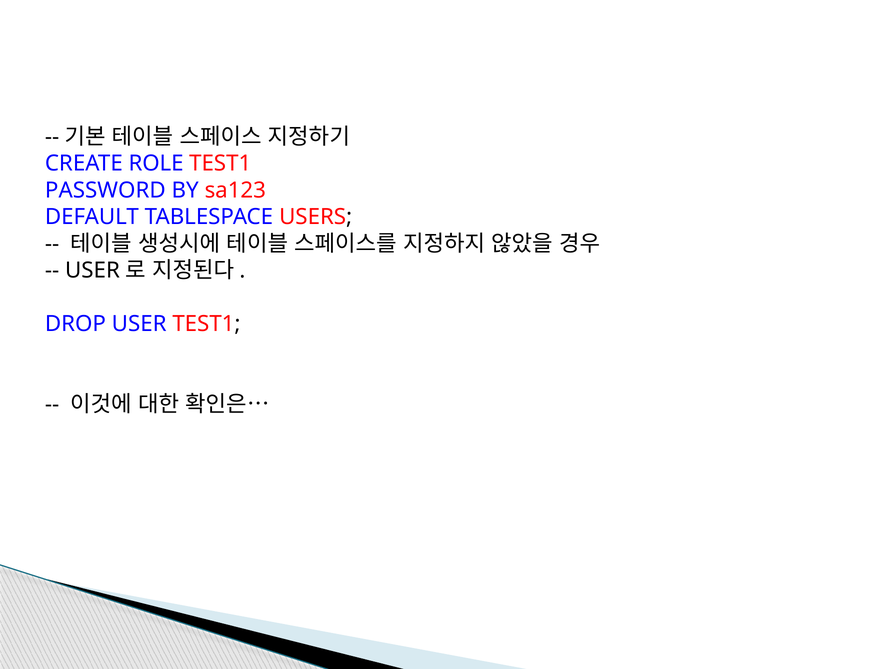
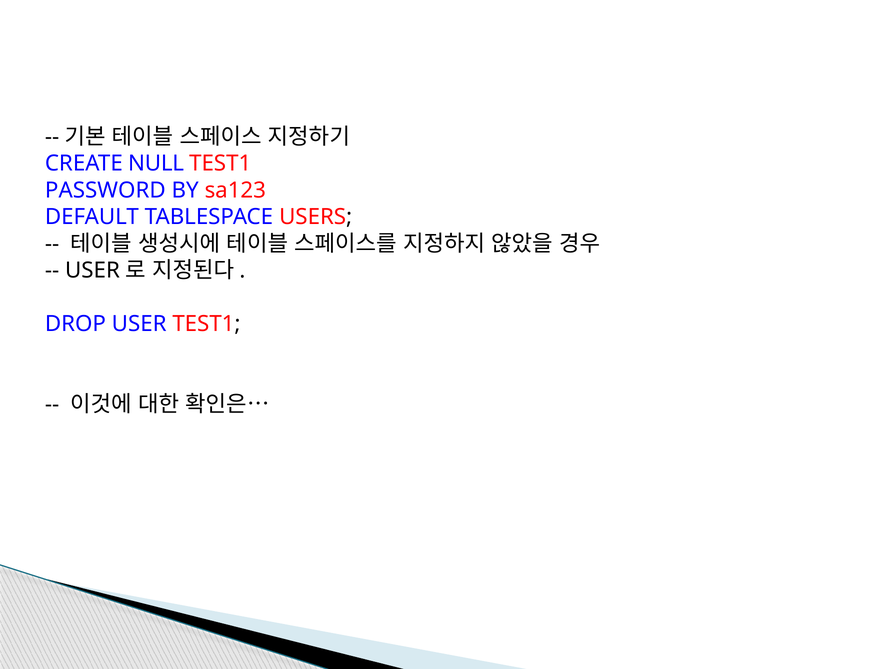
ROLE: ROLE -> NULL
